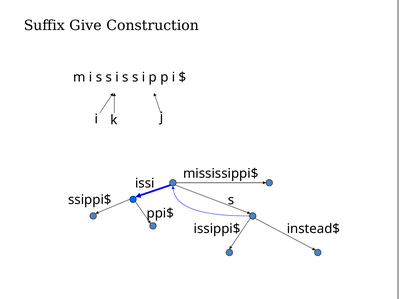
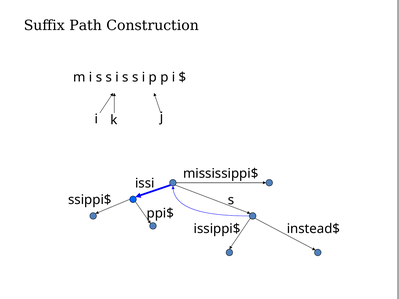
Give: Give -> Path
